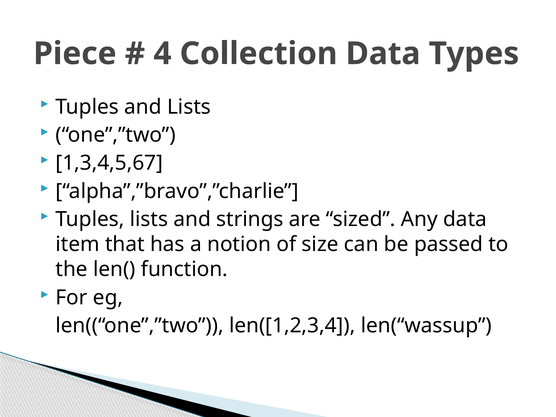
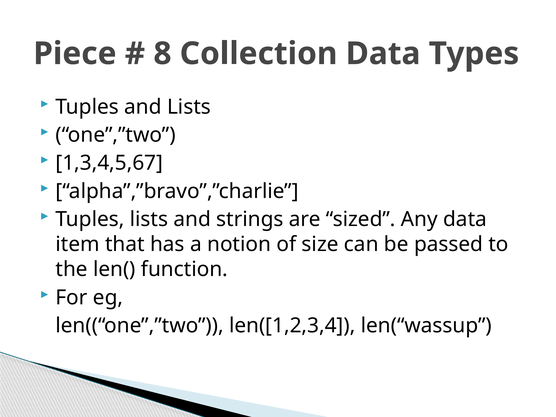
4: 4 -> 8
